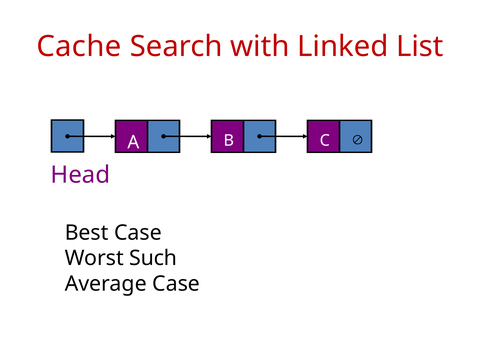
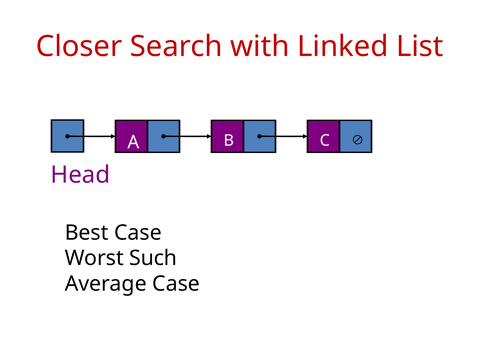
Cache: Cache -> Closer
